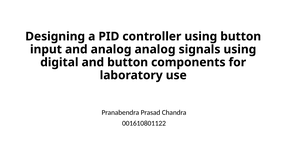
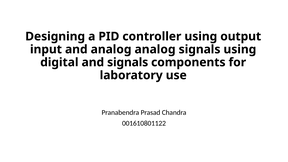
using button: button -> output
and button: button -> signals
